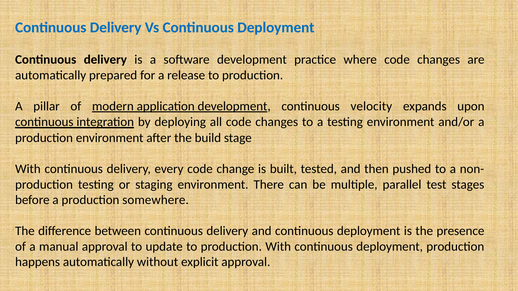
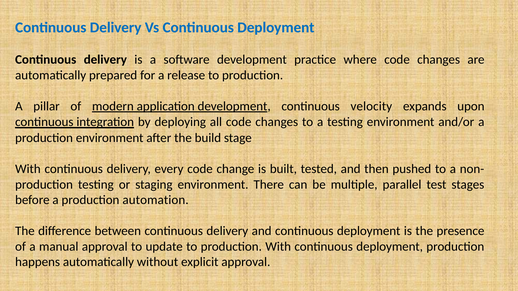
somewhere: somewhere -> automation
